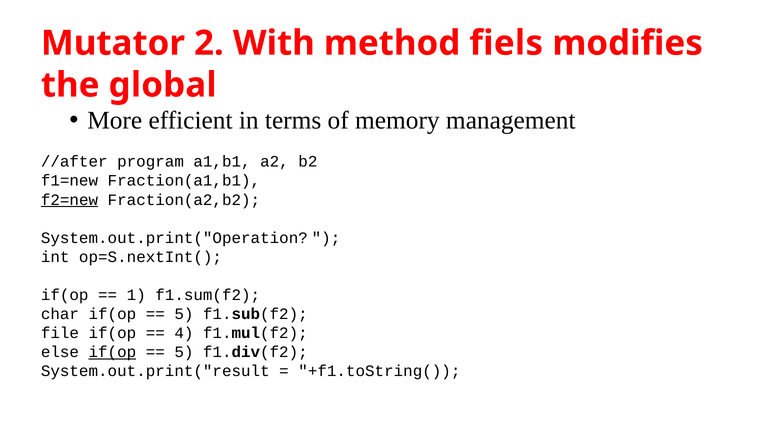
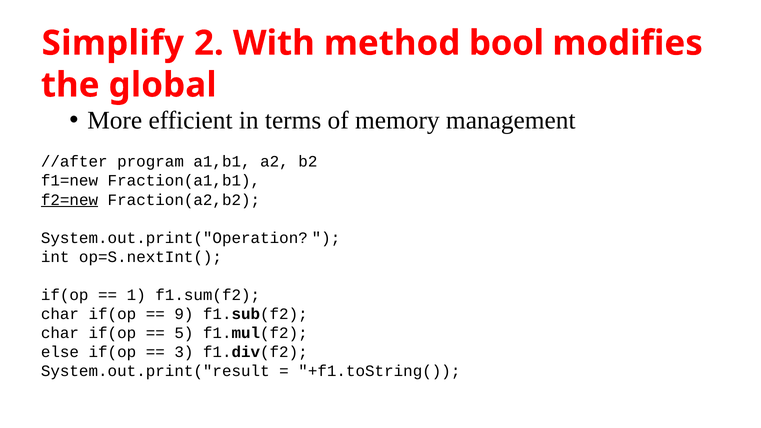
Mutator: Mutator -> Simplify
fiels: fiels -> bool
5 at (184, 314): 5 -> 9
file at (60, 333): file -> char
4: 4 -> 5
if(op at (112, 352) underline: present -> none
5 at (184, 352): 5 -> 3
